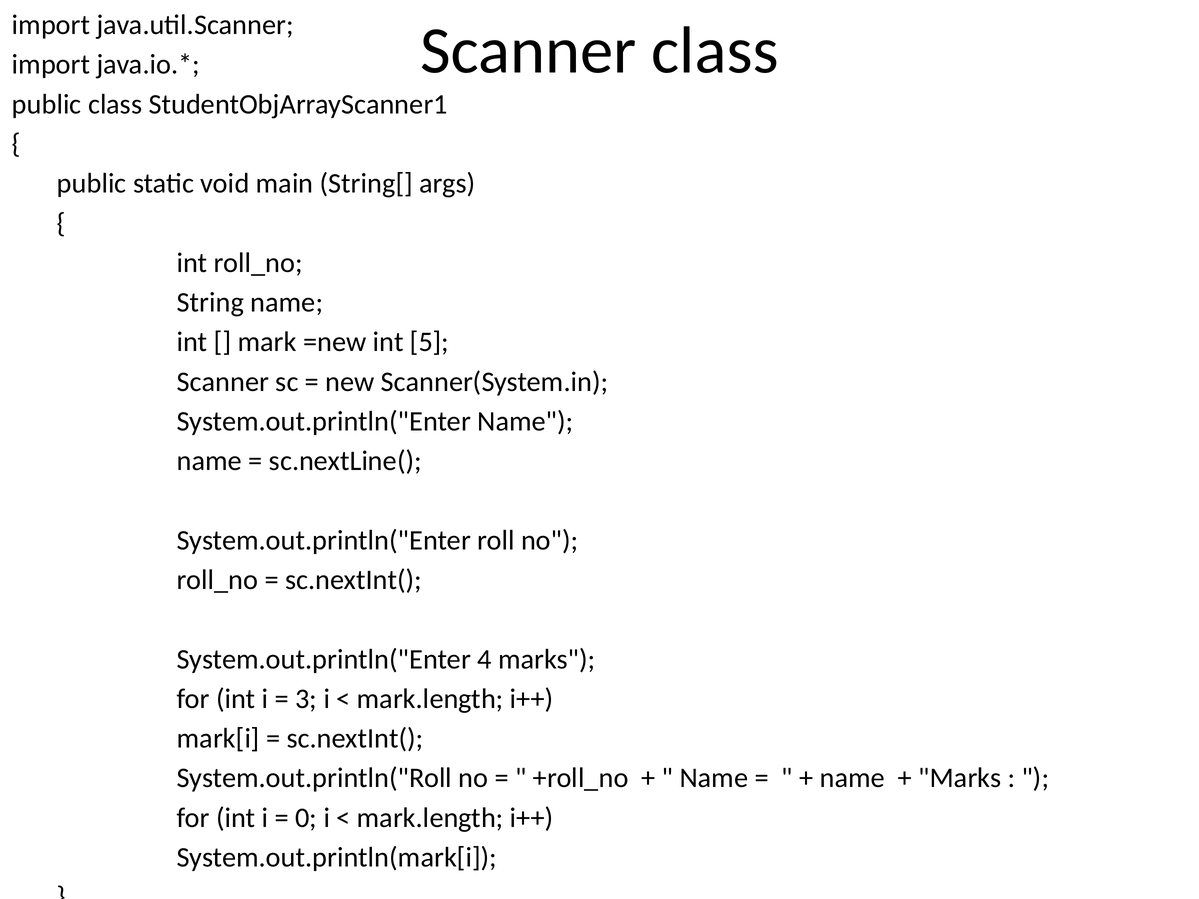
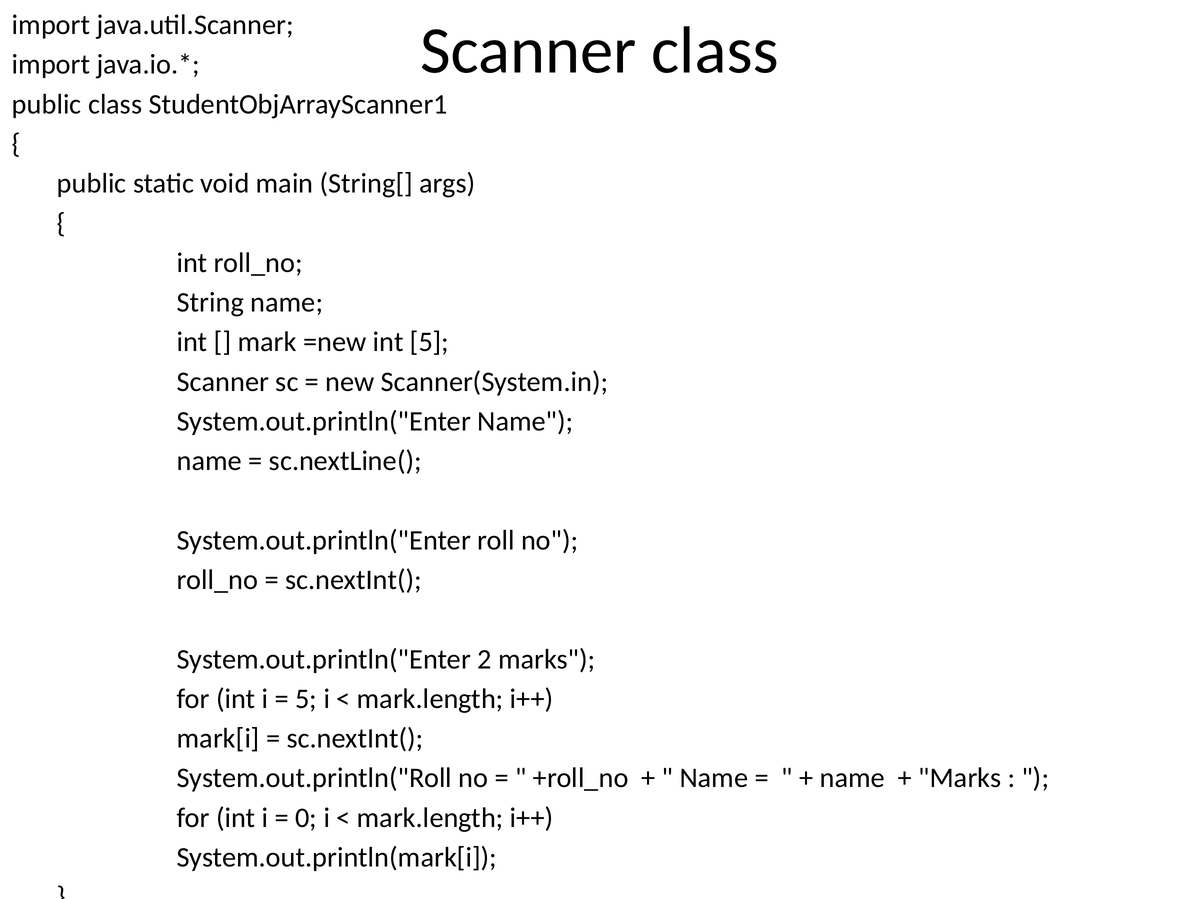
4: 4 -> 2
3 at (306, 699): 3 -> 5
